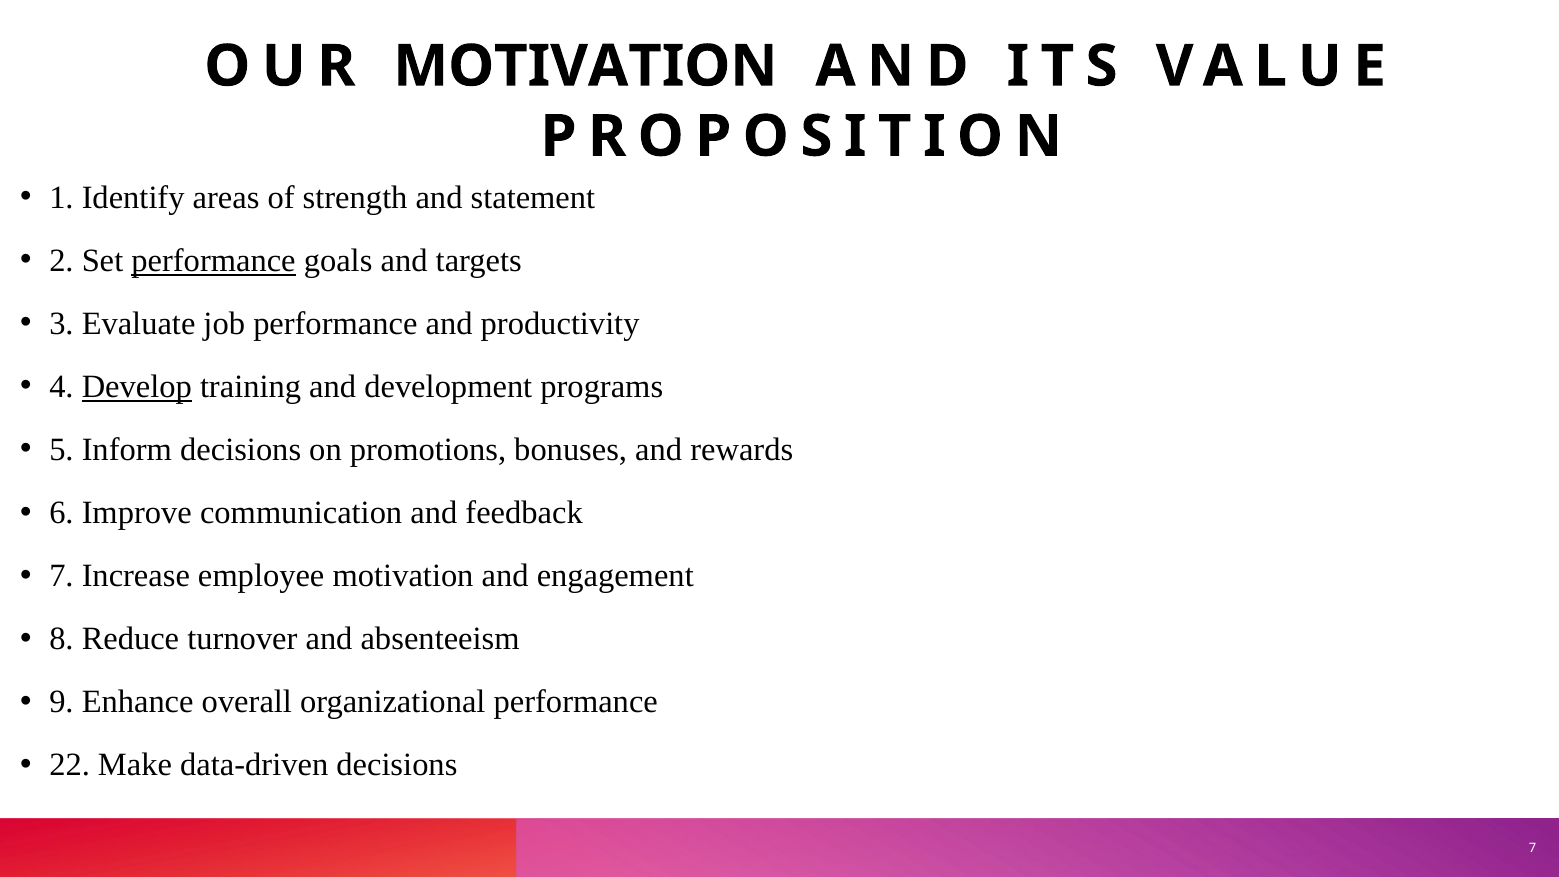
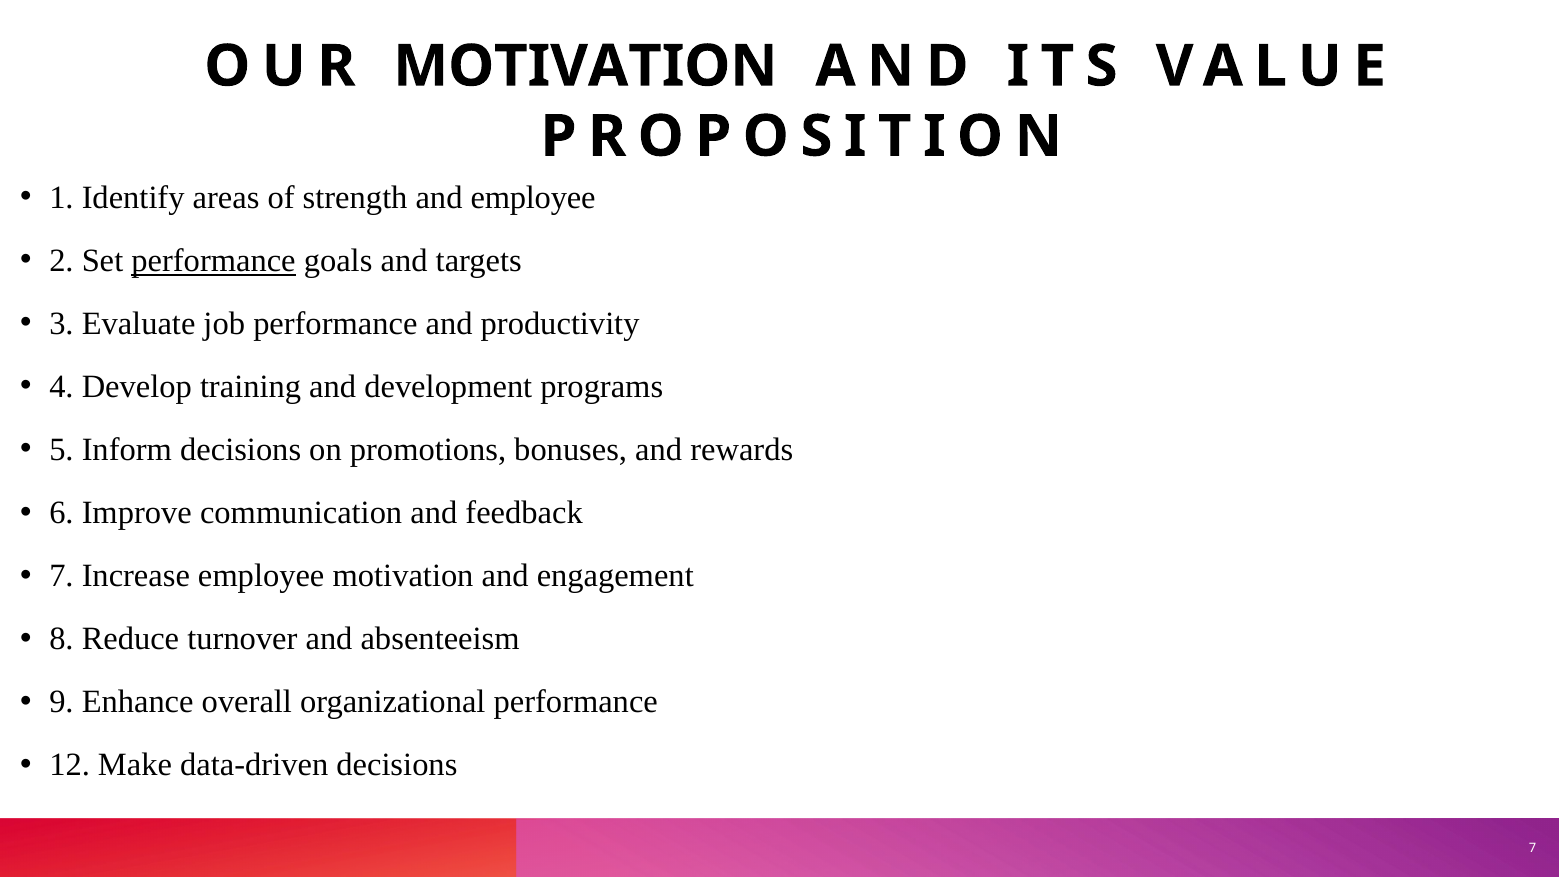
and statement: statement -> employee
Develop underline: present -> none
22: 22 -> 12
